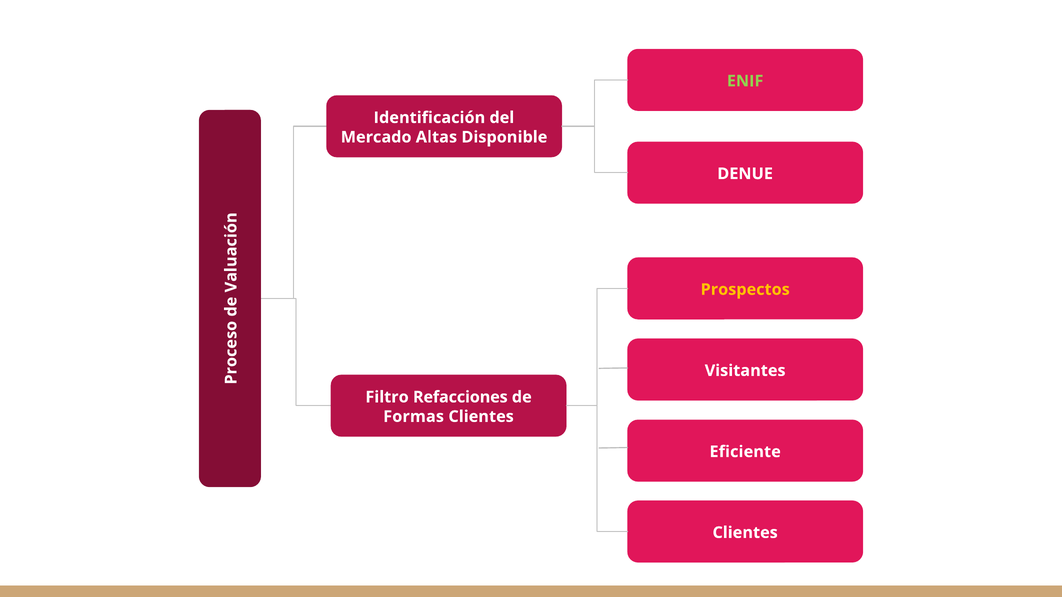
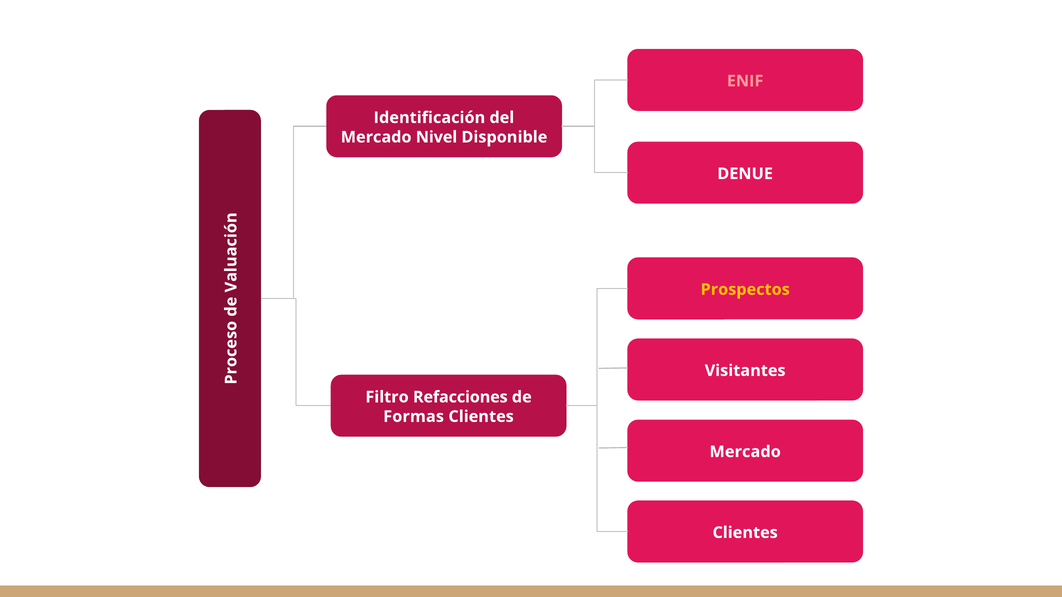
ENIF colour: light green -> pink
Altas: Altas -> Nivel
Eficiente at (745, 452): Eficiente -> Mercado
